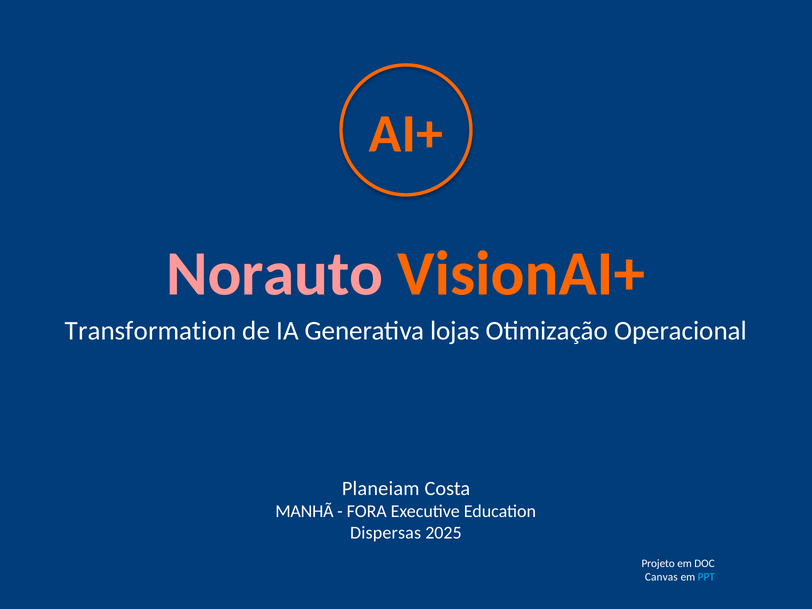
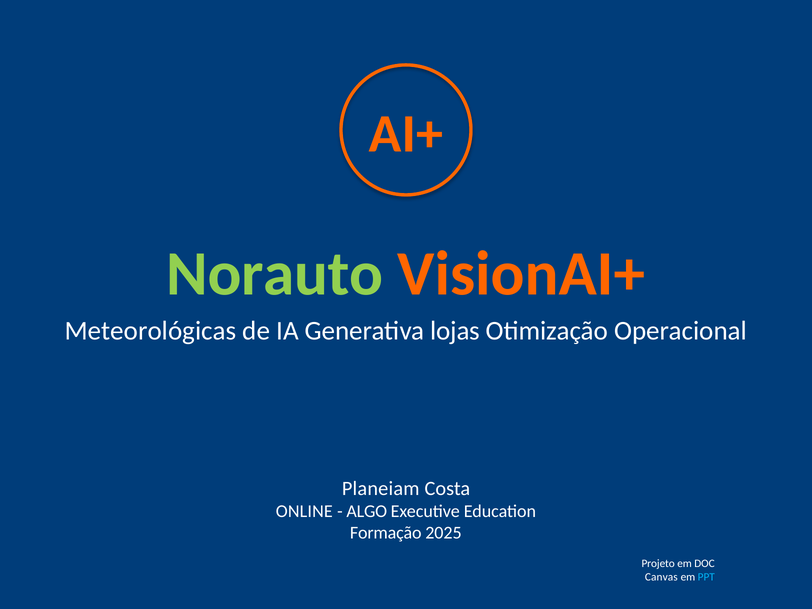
Norauto colour: pink -> light green
Transformation: Transformation -> Meteorológicas
MANHÃ: MANHÃ -> ONLINE
FORA: FORA -> ALGO
Dispersas: Dispersas -> Formação
